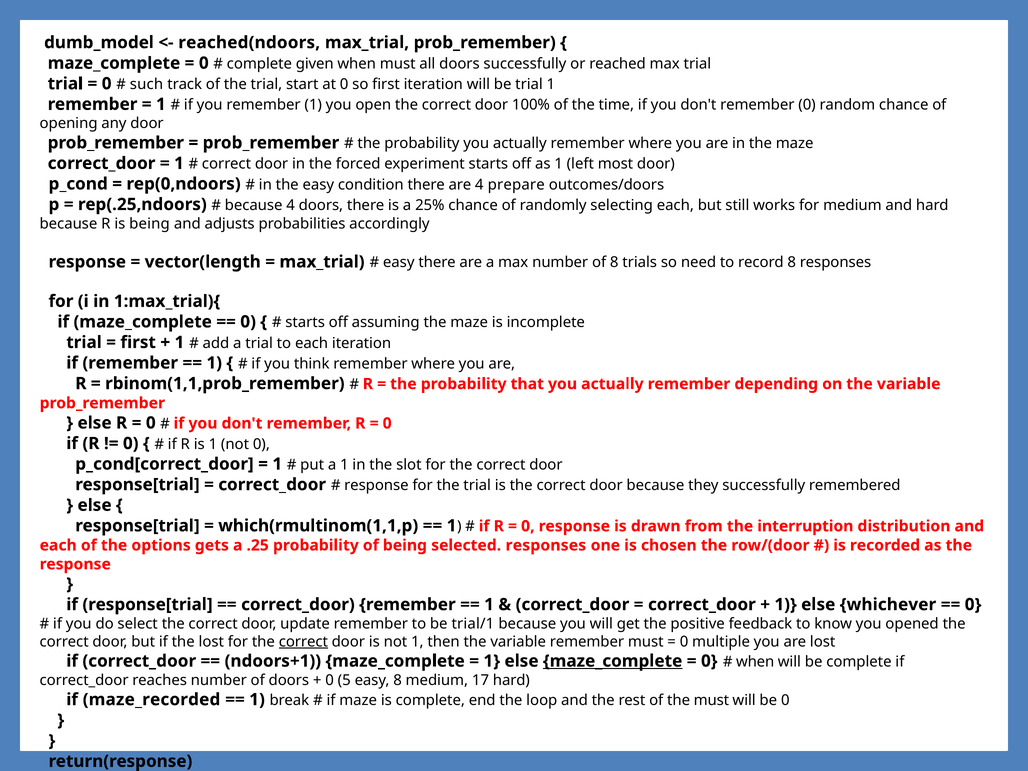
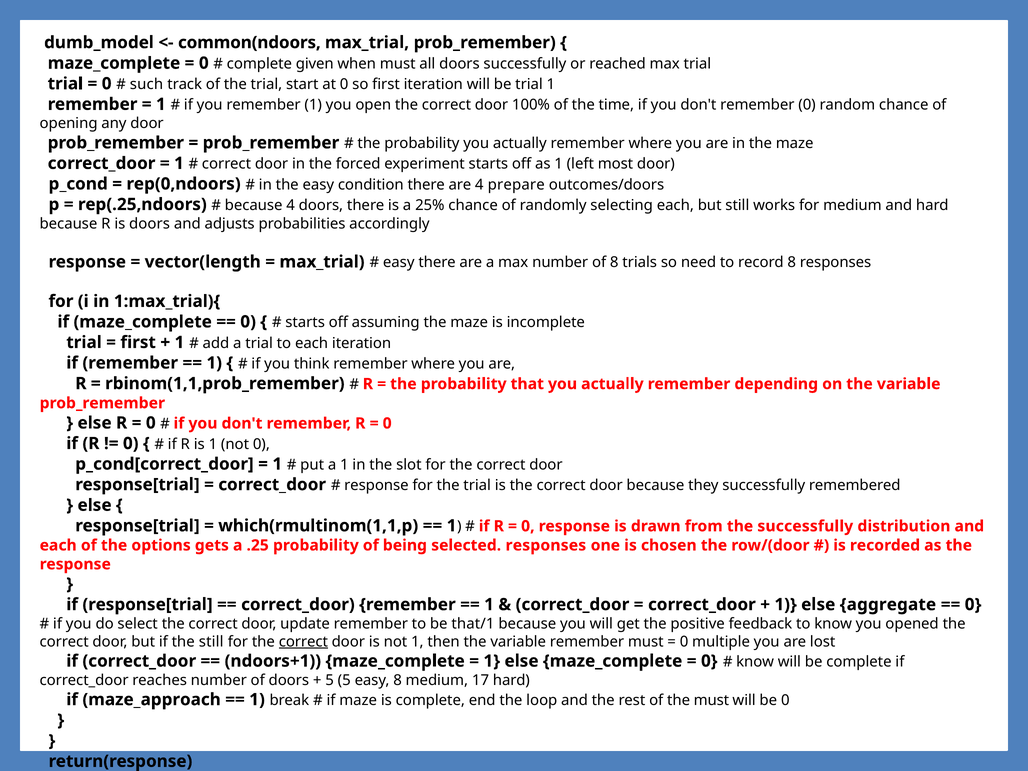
reached(ndoors: reached(ndoors -> common(ndoors
is being: being -> doors
the interruption: interruption -> successfully
whichever: whichever -> aggregate
trial/1: trial/1 -> that/1
the lost: lost -> still
maze_complete at (613, 661) underline: present -> none
when at (755, 662): when -> know
0 at (330, 680): 0 -> 5
maze_recorded: maze_recorded -> maze_approach
